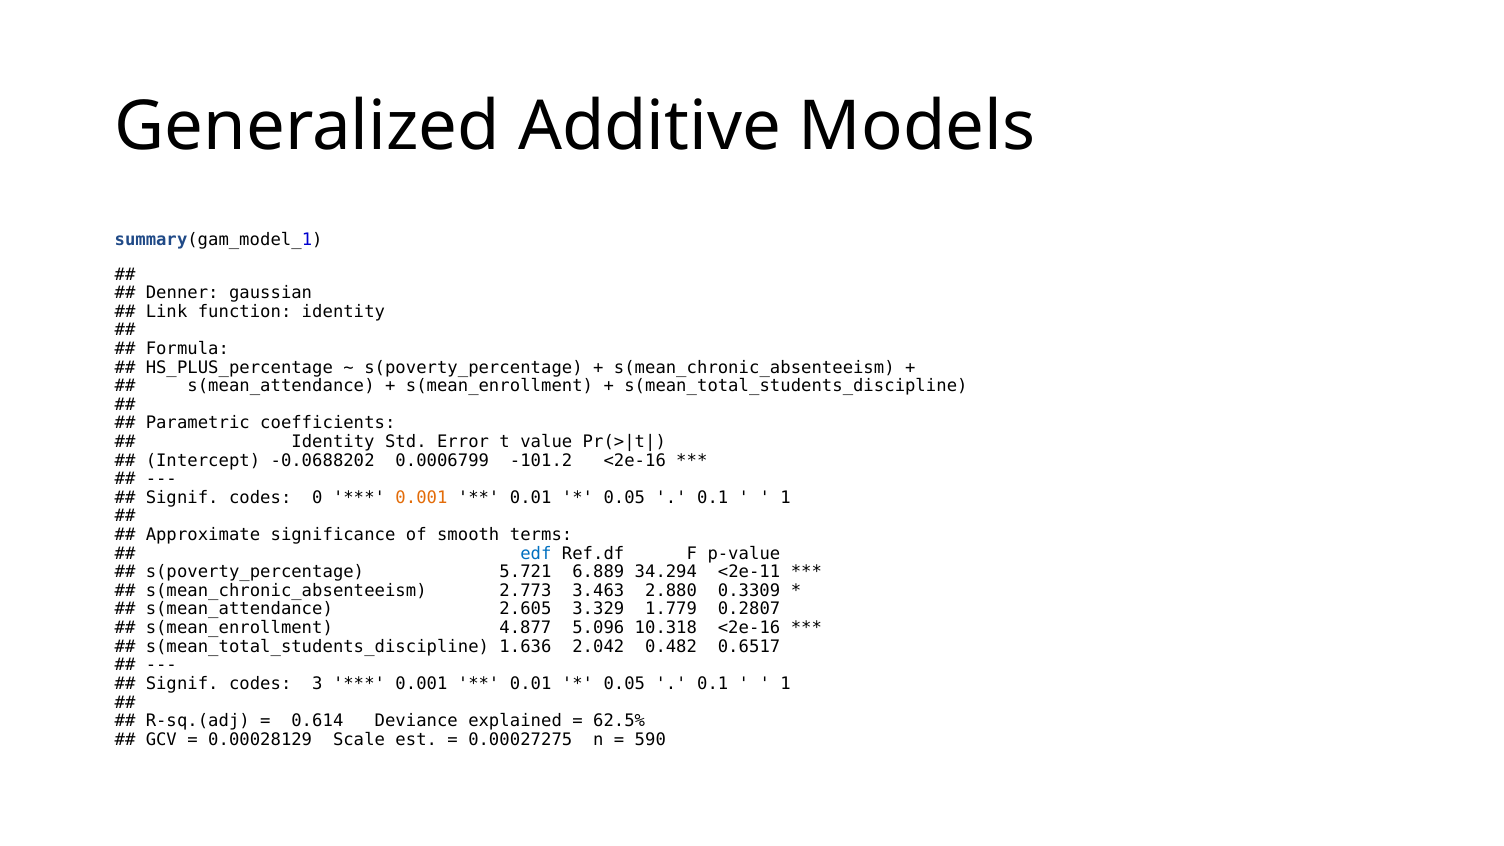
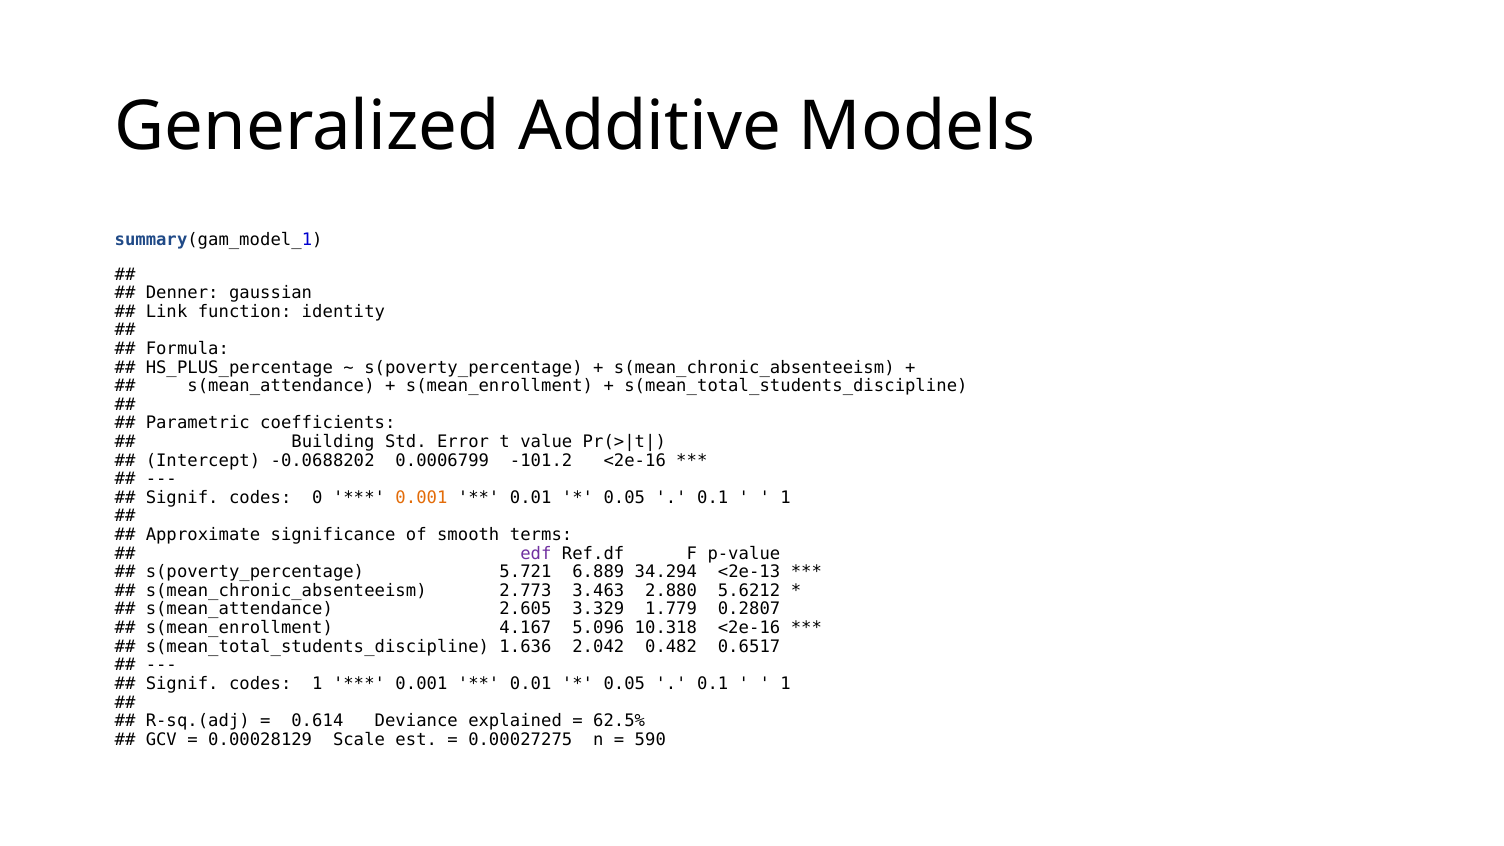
Identity at (333, 442): Identity -> Building
edf colour: blue -> purple
<2e-11: <2e-11 -> <2e-13
0.3309: 0.3309 -> 5.6212
4.877: 4.877 -> 4.167
codes 3: 3 -> 1
